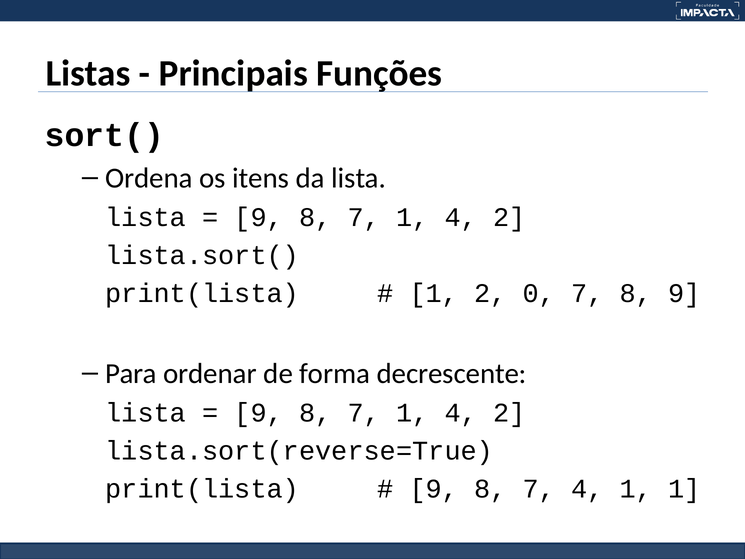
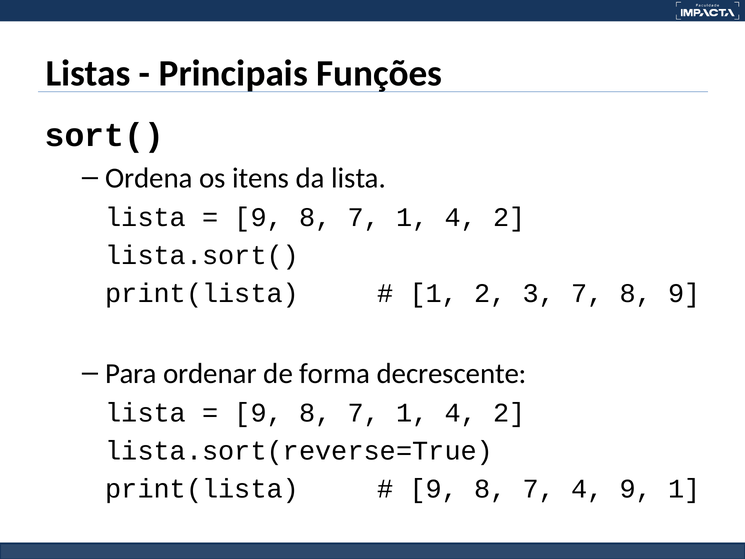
0: 0 -> 3
4 1: 1 -> 9
